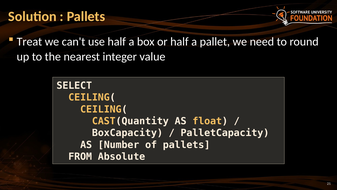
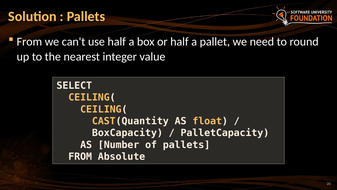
Treat at (29, 42): Treat -> From
